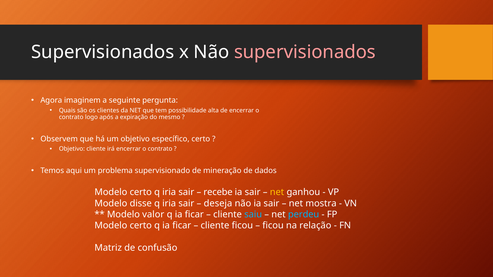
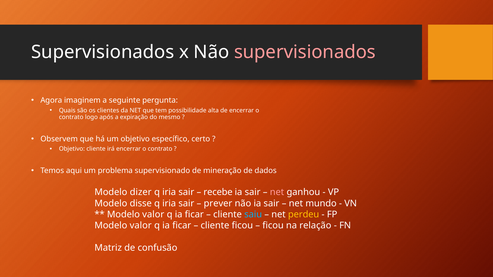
certo at (141, 192): certo -> dizer
net at (277, 192) colour: yellow -> pink
deseja: deseja -> prever
mostra: mostra -> mundo
perdeu colour: light blue -> yellow
certo at (141, 226): certo -> valor
